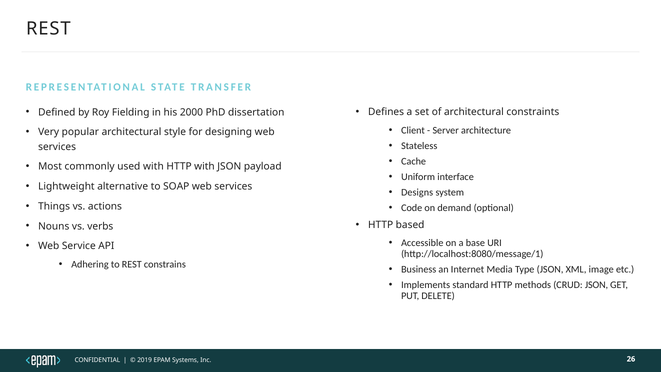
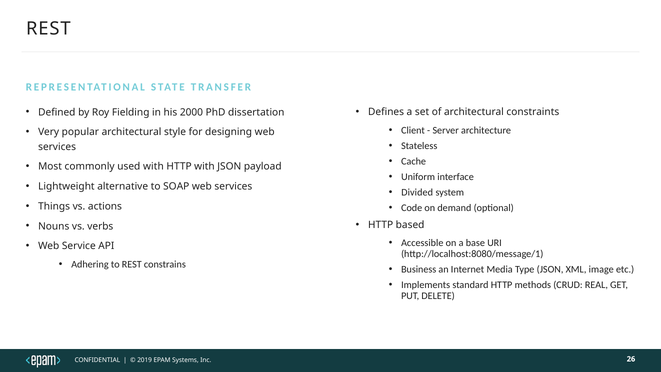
Designs: Designs -> Divided
CRUD JSON: JSON -> REAL
